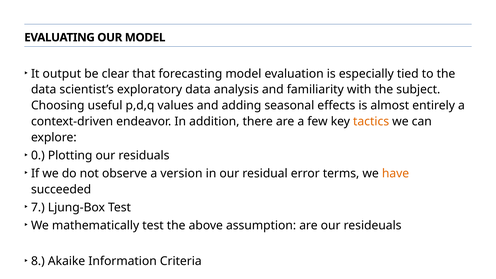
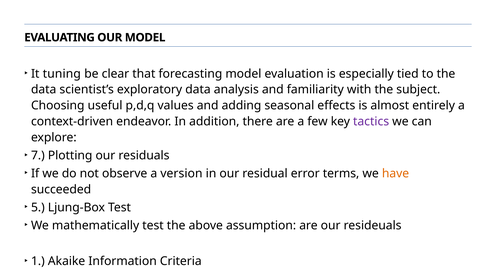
output: output -> tuning
tactics colour: orange -> purple
0: 0 -> 7
7: 7 -> 5
8: 8 -> 1
